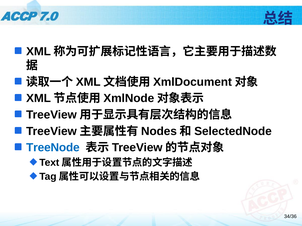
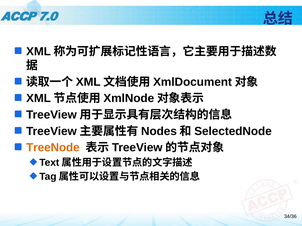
TreeNode colour: blue -> orange
